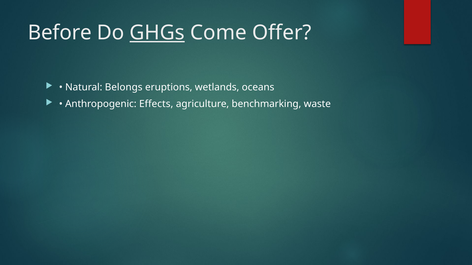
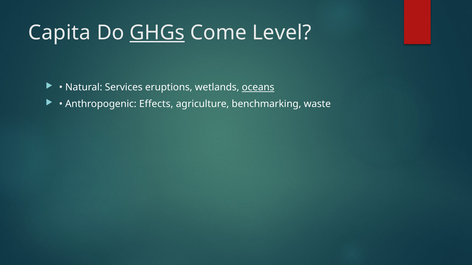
Before: Before -> Capita
Offer: Offer -> Level
Belongs: Belongs -> Services
oceans underline: none -> present
